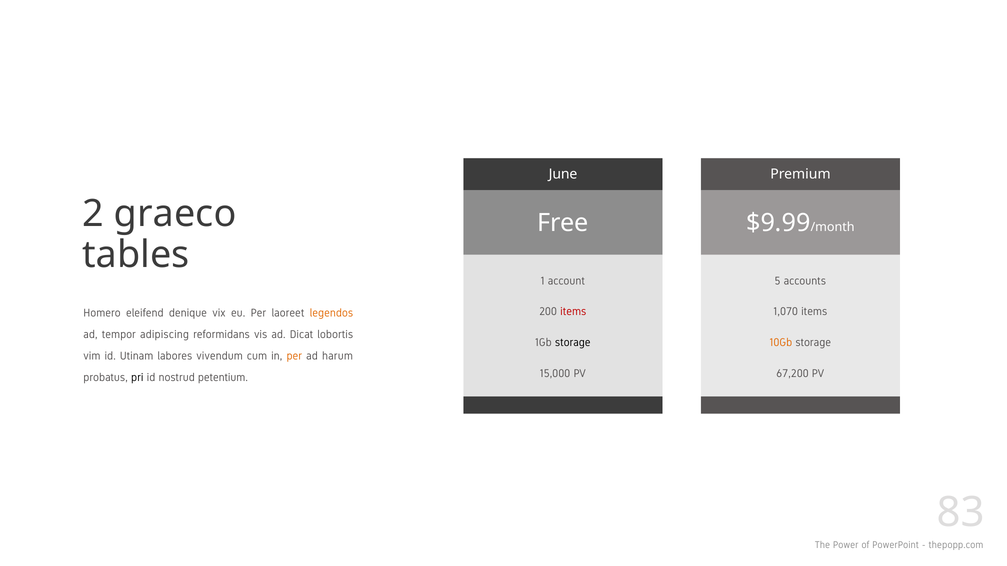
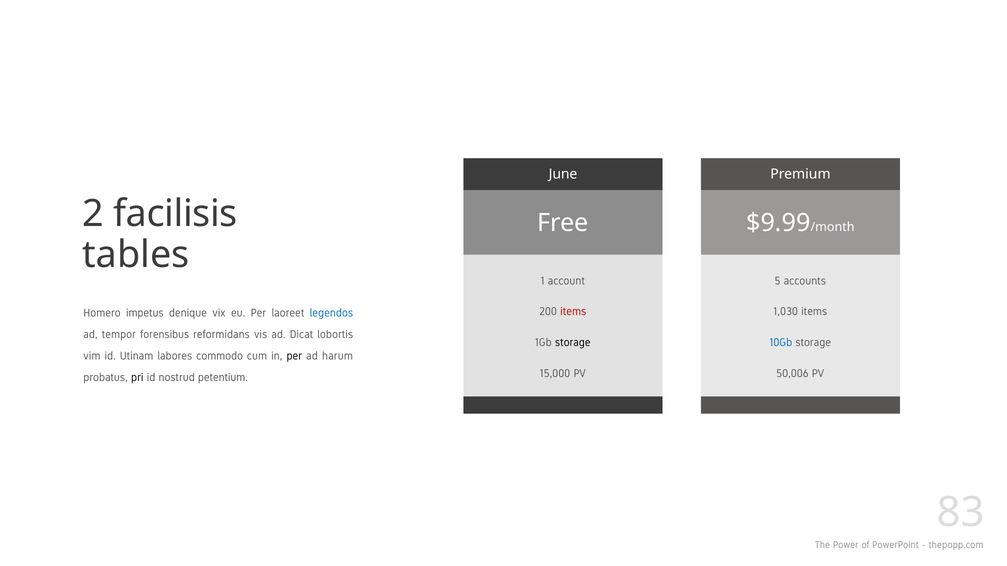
graeco: graeco -> facilisis
1,070: 1,070 -> 1,030
eleifend: eleifend -> impetus
legendos colour: orange -> blue
adipiscing: adipiscing -> forensibus
10Gb colour: orange -> blue
vivendum: vivendum -> commodo
per at (294, 356) colour: orange -> black
67,200: 67,200 -> 50,006
